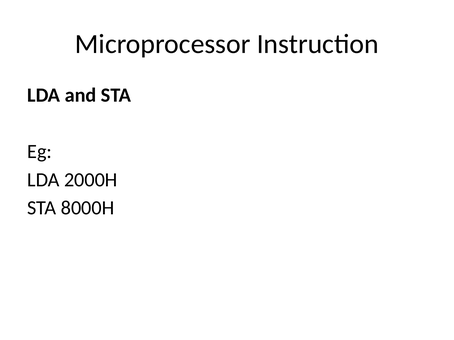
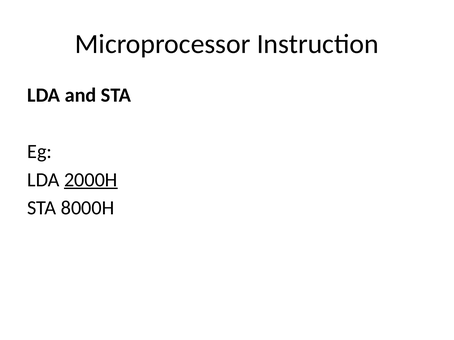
2000H underline: none -> present
